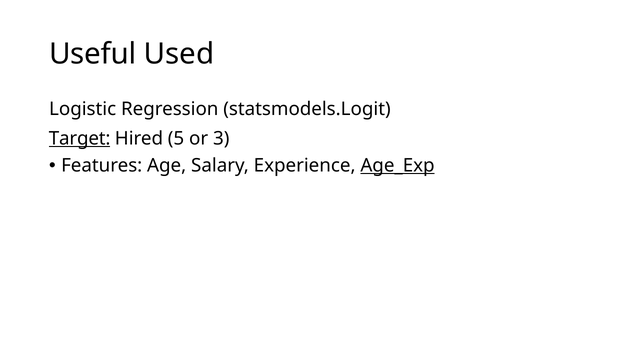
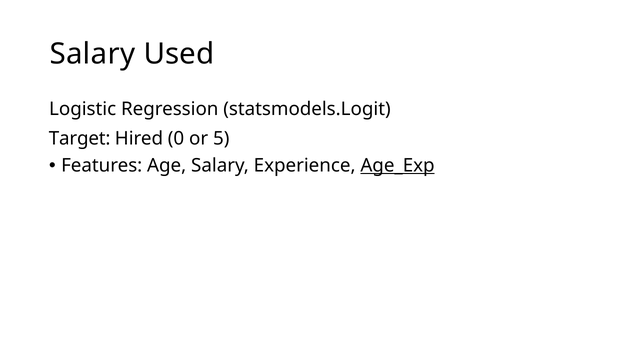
Useful at (93, 54): Useful -> Salary
Target underline: present -> none
5: 5 -> 0
3: 3 -> 5
